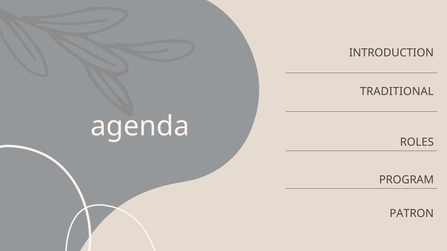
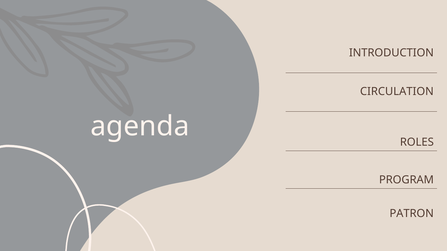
TRADITIONAL: TRADITIONAL -> CIRCULATION
